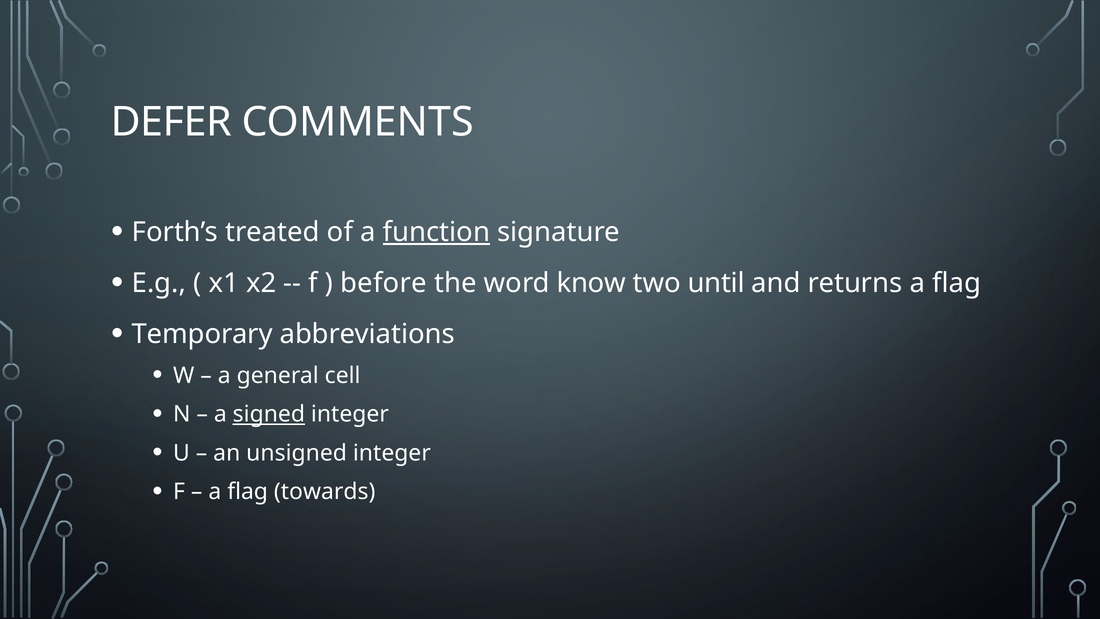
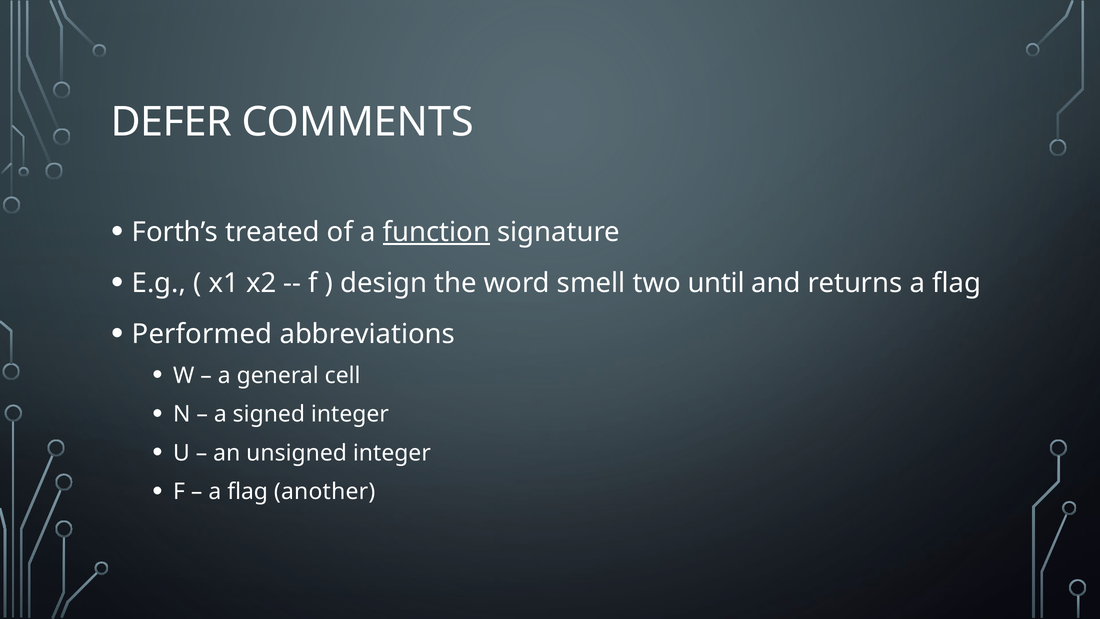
before: before -> design
know: know -> smell
Temporary: Temporary -> Performed
signed underline: present -> none
towards: towards -> another
